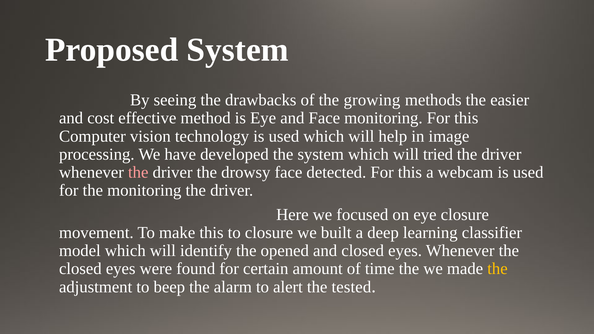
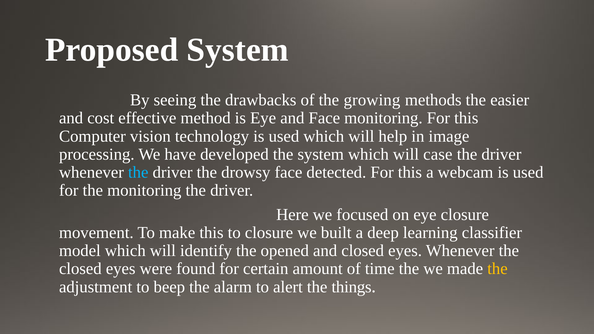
tried: tried -> case
the at (138, 172) colour: pink -> light blue
tested: tested -> things
